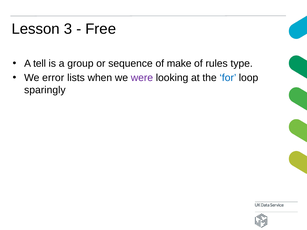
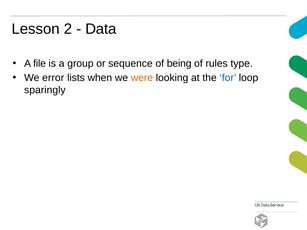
3: 3 -> 2
Free: Free -> Data
tell: tell -> file
make: make -> being
were colour: purple -> orange
